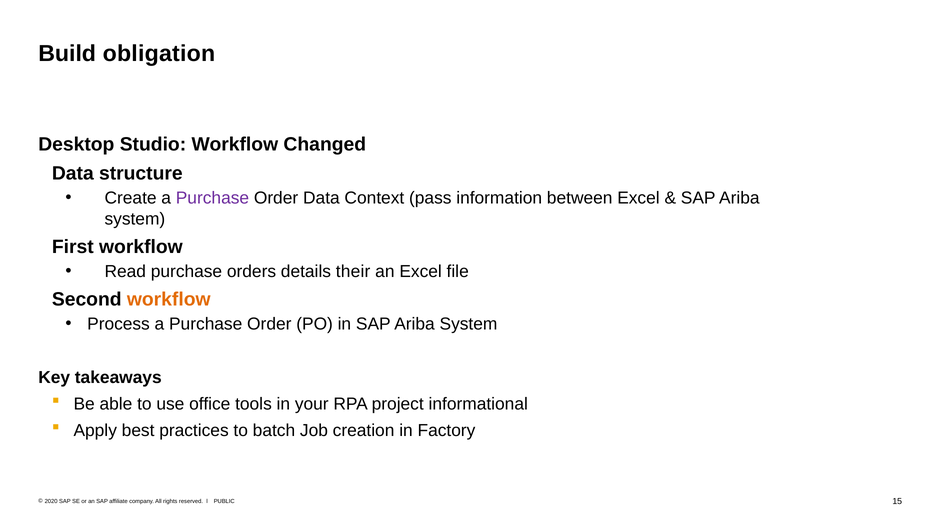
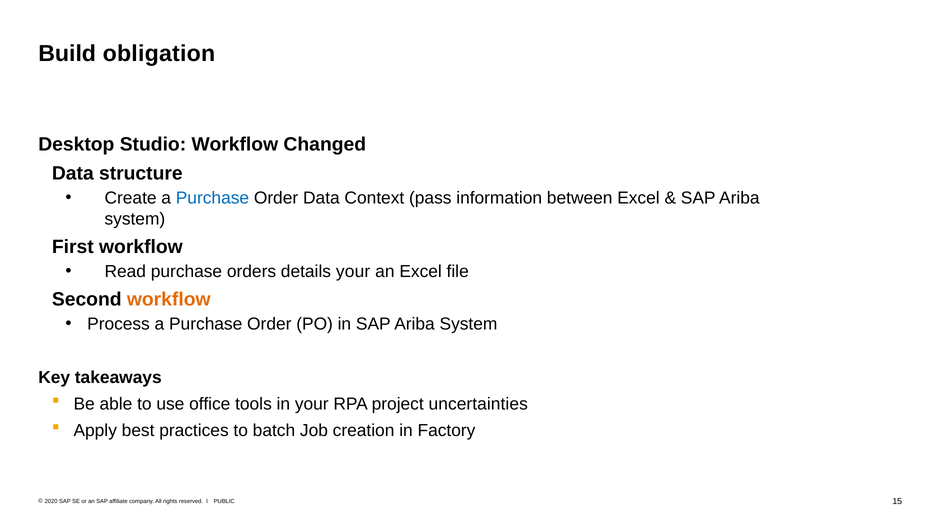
Purchase at (212, 198) colour: purple -> blue
details their: their -> your
informational: informational -> uncertainties
